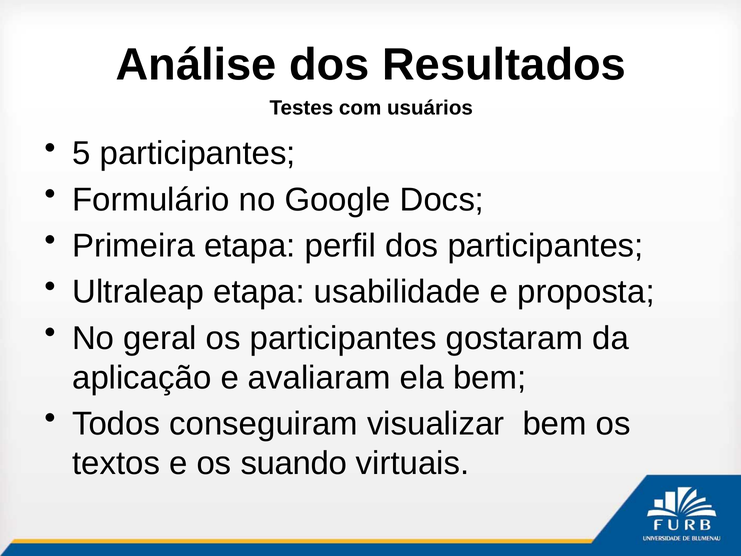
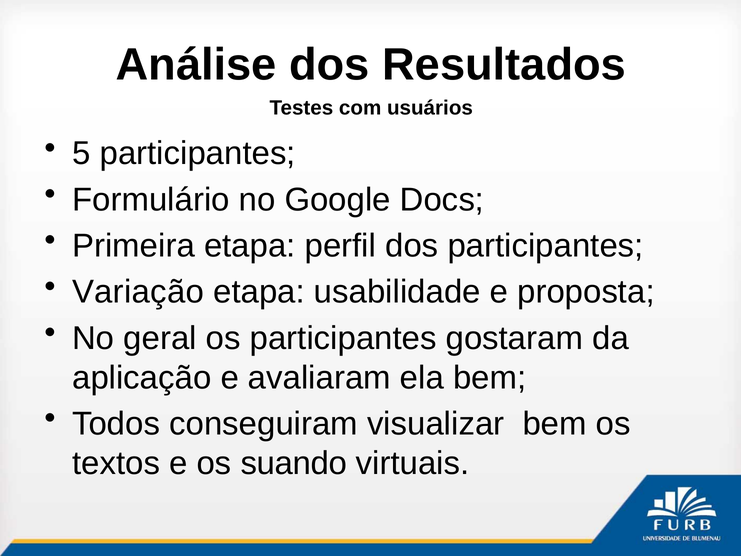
Ultraleap: Ultraleap -> Variação
